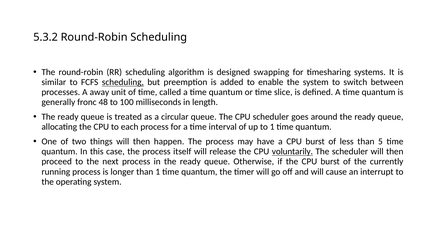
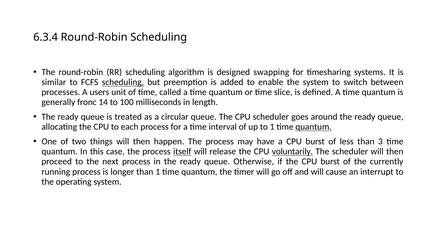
5.3.2: 5.3.2 -> 6.3.4
away: away -> users
48: 48 -> 14
quantum at (314, 127) underline: none -> present
5: 5 -> 3
itself underline: none -> present
